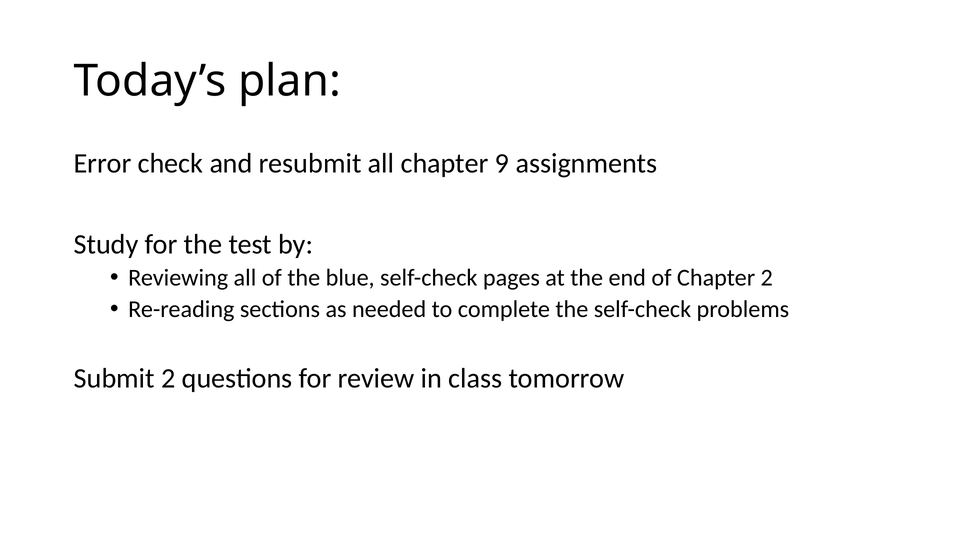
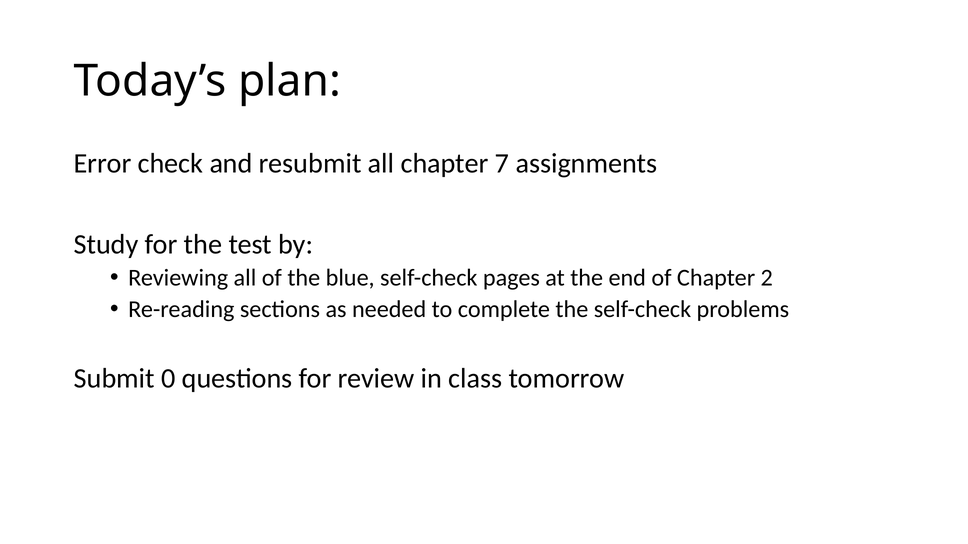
9: 9 -> 7
Submit 2: 2 -> 0
